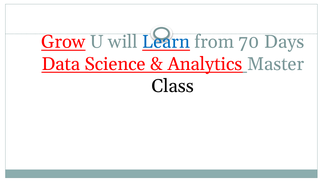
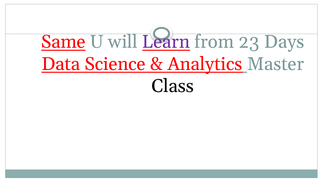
Grow: Grow -> Same
Learn colour: blue -> purple
70: 70 -> 23
